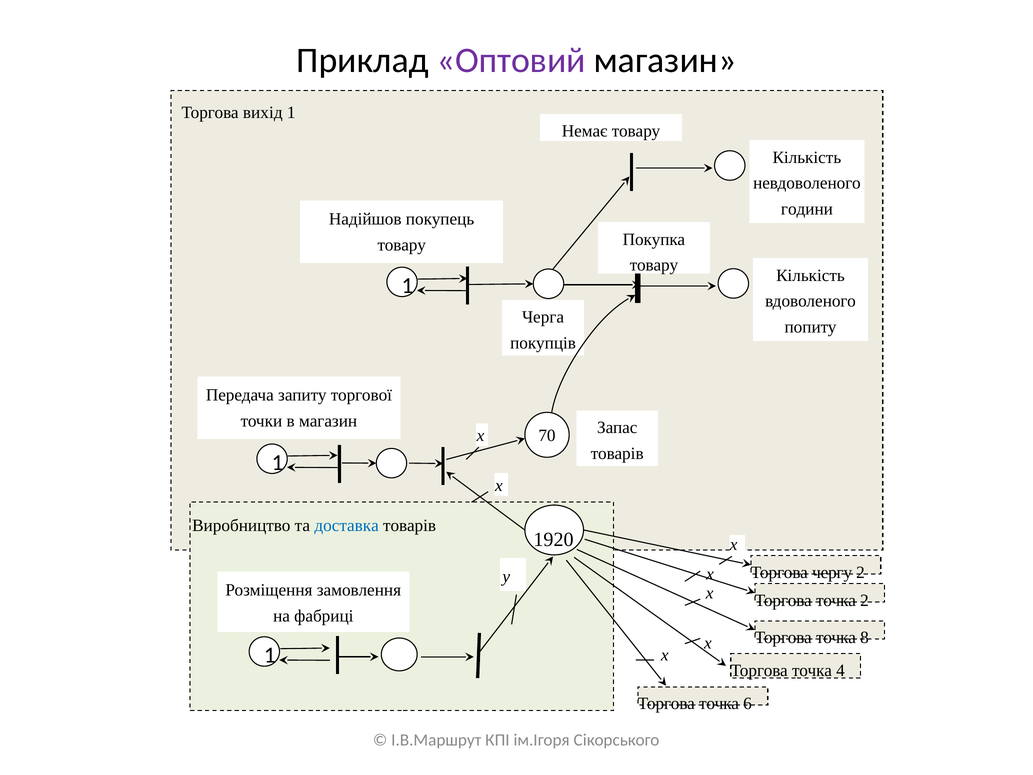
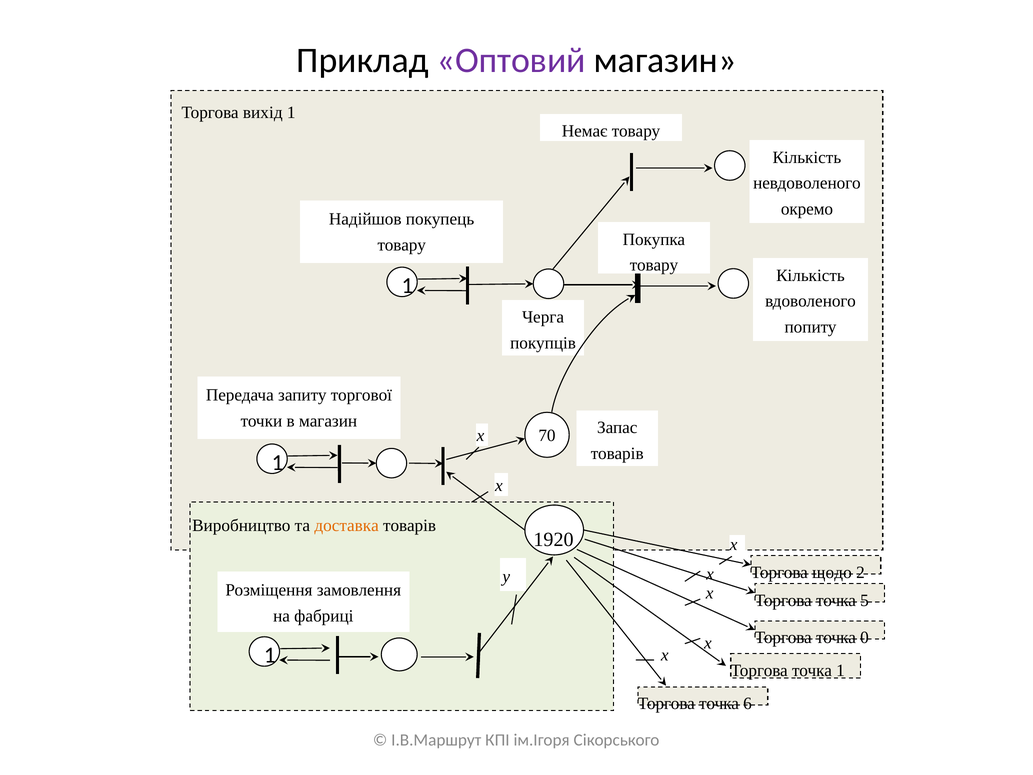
години: години -> окремо
доставка colour: blue -> orange
чергу: чергу -> щодо
точка 2: 2 -> 5
8: 8 -> 0
точка 4: 4 -> 1
